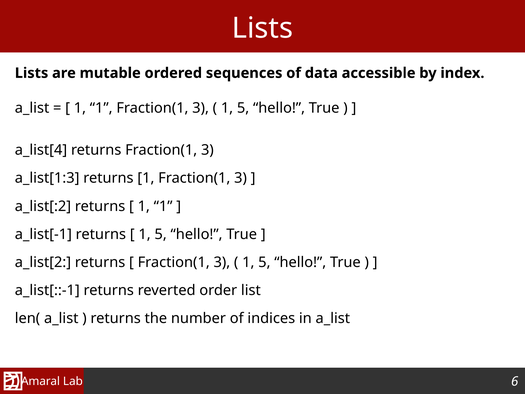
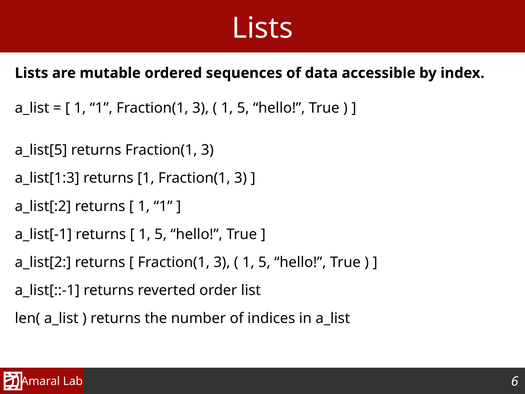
a_list[4: a_list[4 -> a_list[5
